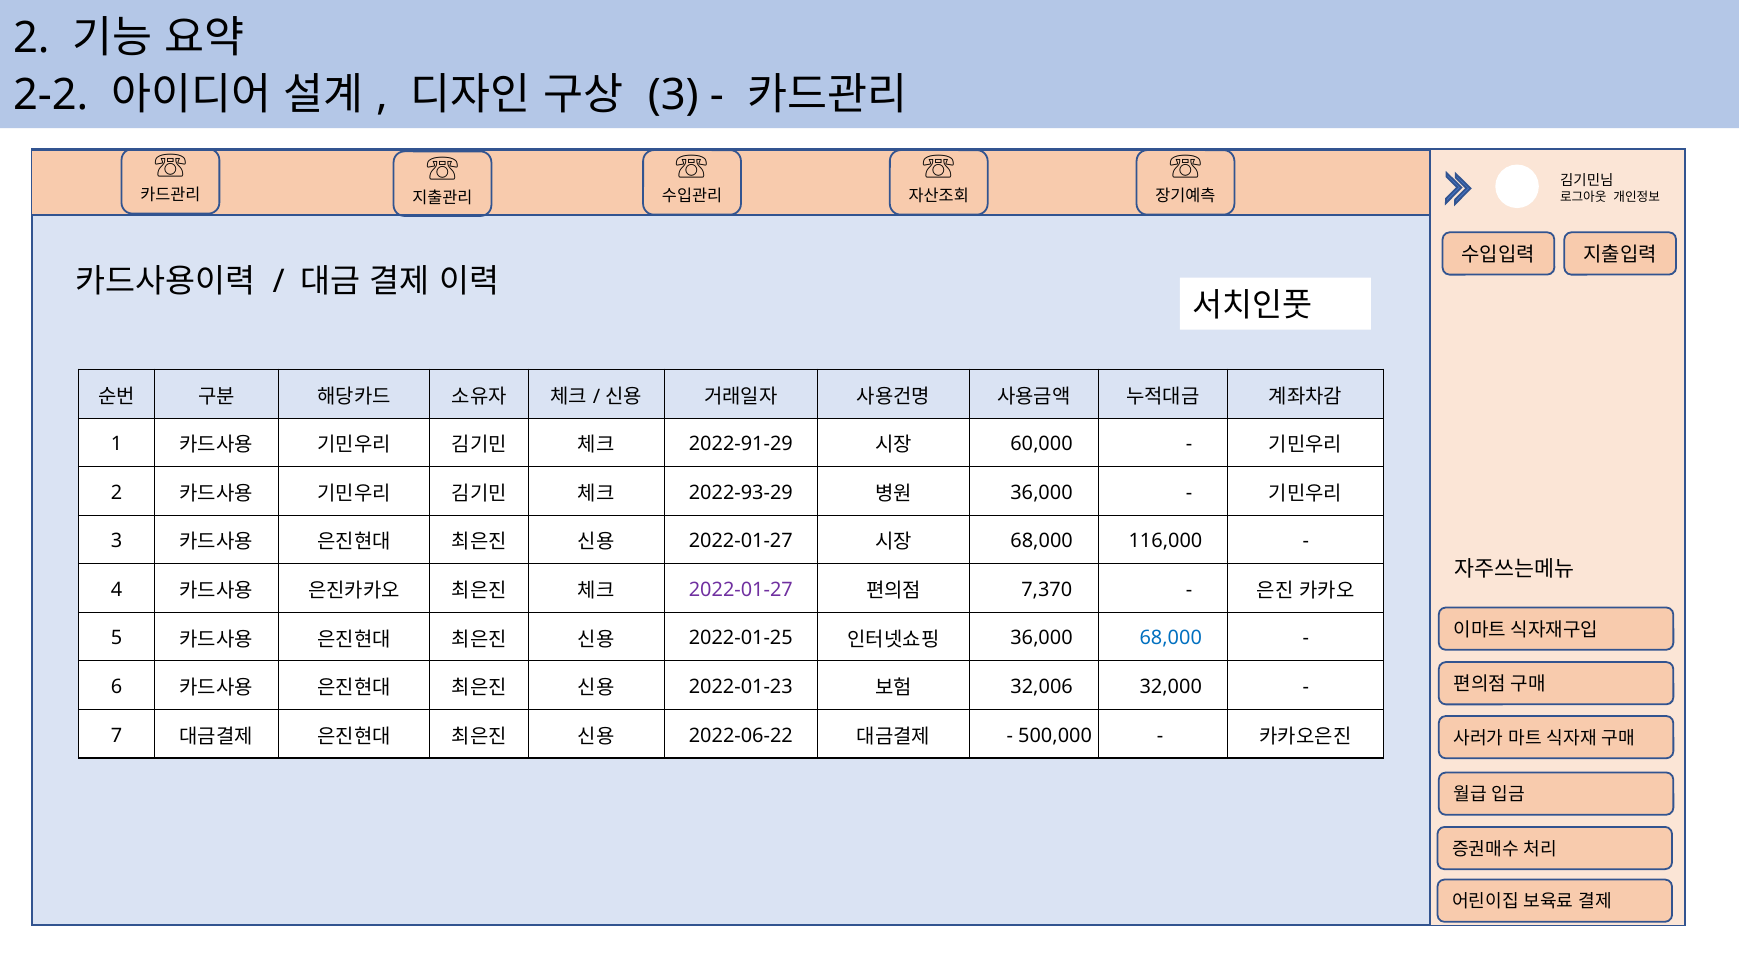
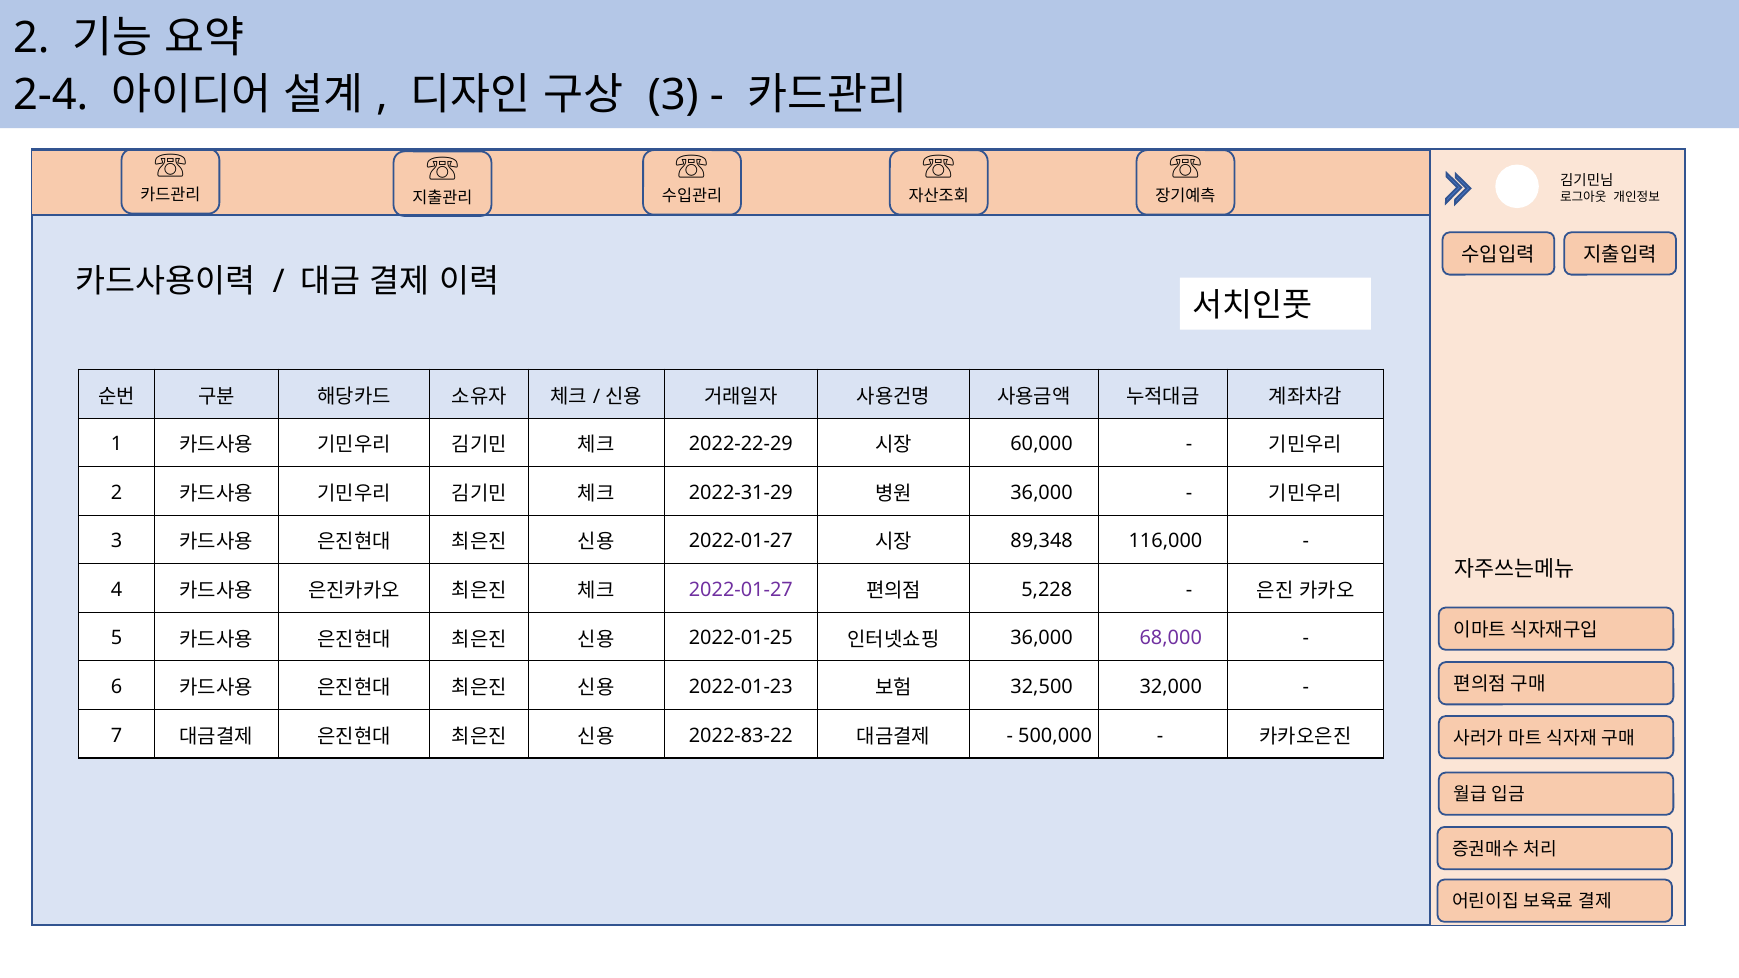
2-2: 2-2 -> 2-4
2022-91-29: 2022-91-29 -> 2022-22-29
2022-93-29: 2022-93-29 -> 2022-31-29
68,000 at (1042, 541): 68,000 -> 89,348
7,370: 7,370 -> 5,228
68,000 at (1171, 639) colour: blue -> purple
32,006: 32,006 -> 32,500
2022-06-22: 2022-06-22 -> 2022-83-22
